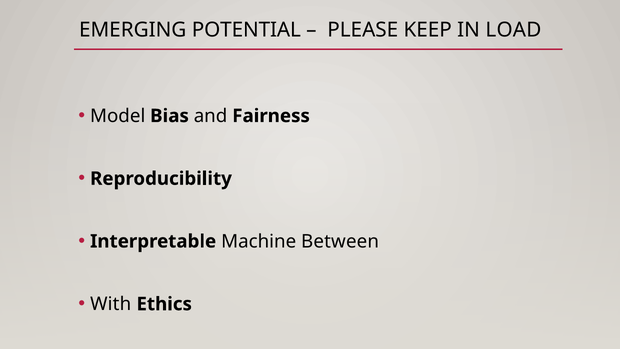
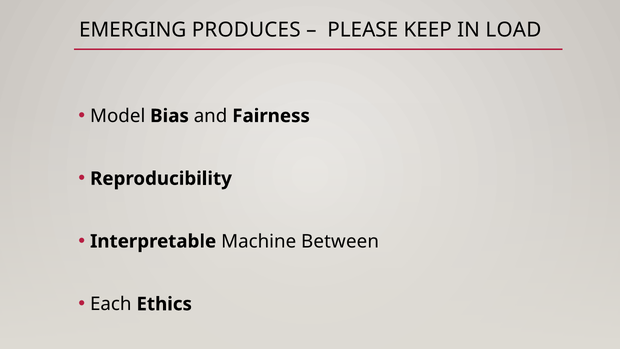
POTENTIAL: POTENTIAL -> PRODUCES
With: With -> Each
